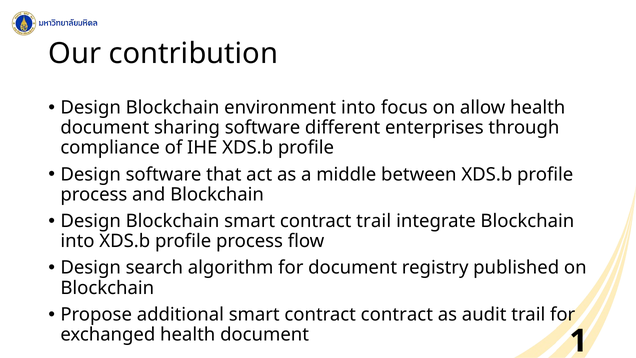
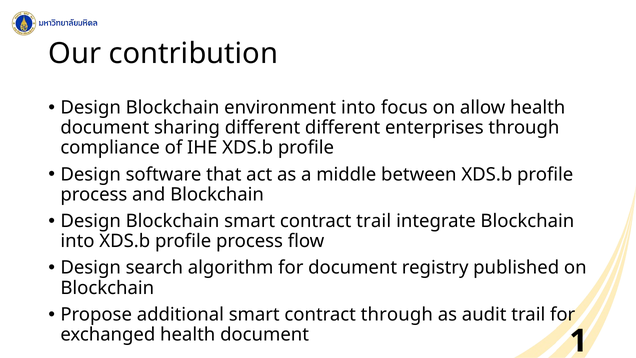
sharing software: software -> different
contract contract: contract -> through
